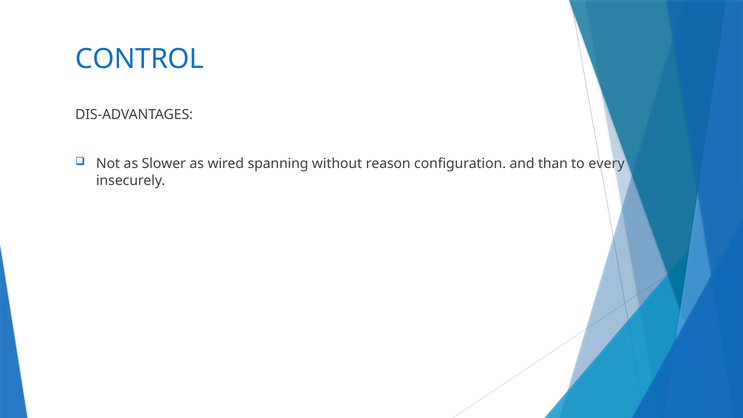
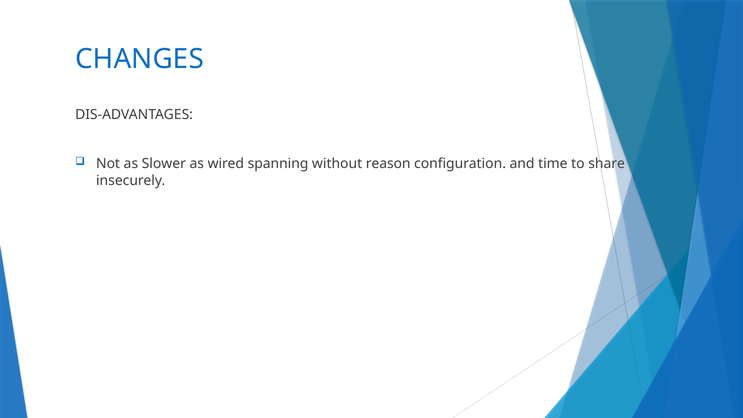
CONTROL: CONTROL -> CHANGES
than: than -> time
every: every -> share
